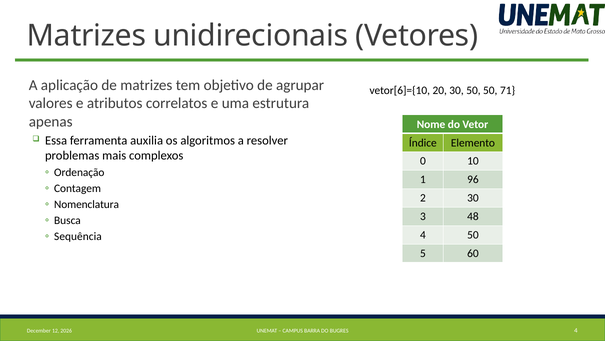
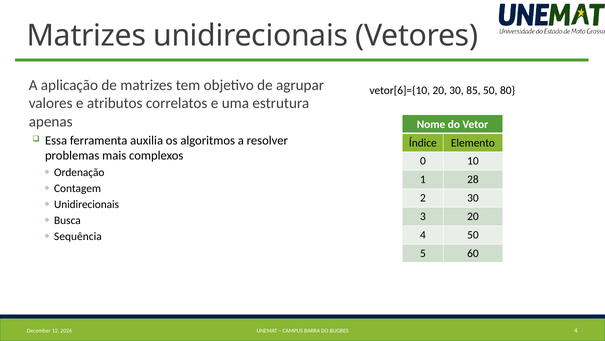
30 50: 50 -> 85
71: 71 -> 80
96: 96 -> 28
Nomenclatura at (87, 204): Nomenclatura -> Unidirecionais
3 48: 48 -> 20
